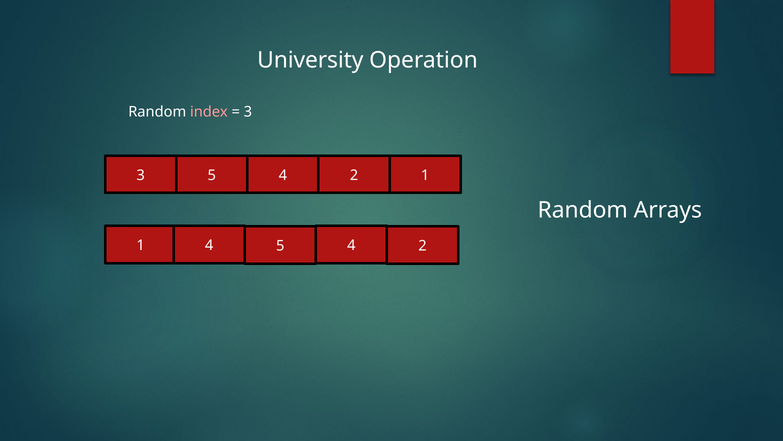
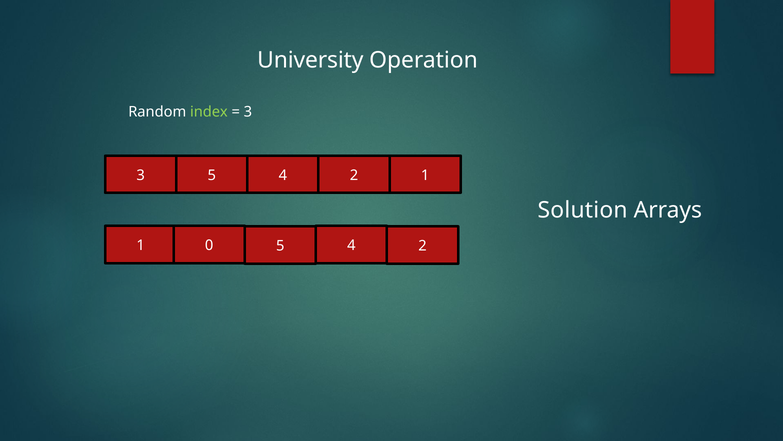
index colour: pink -> light green
Random at (583, 210): Random -> Solution
1 4: 4 -> 0
